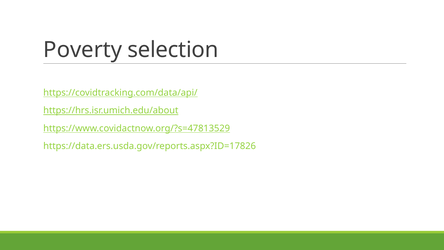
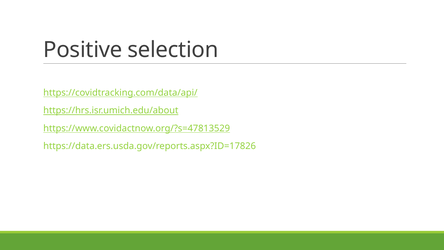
Poverty: Poverty -> Positive
